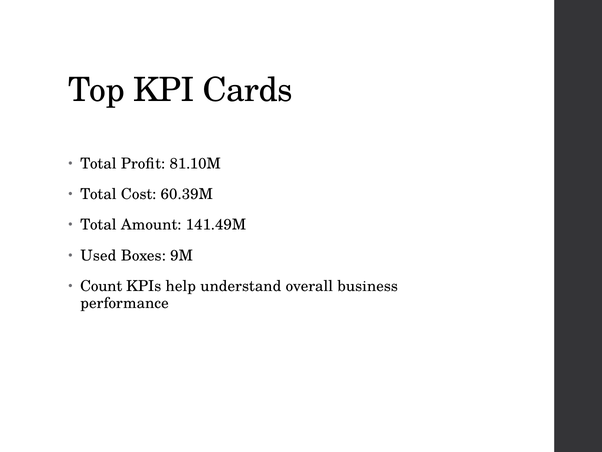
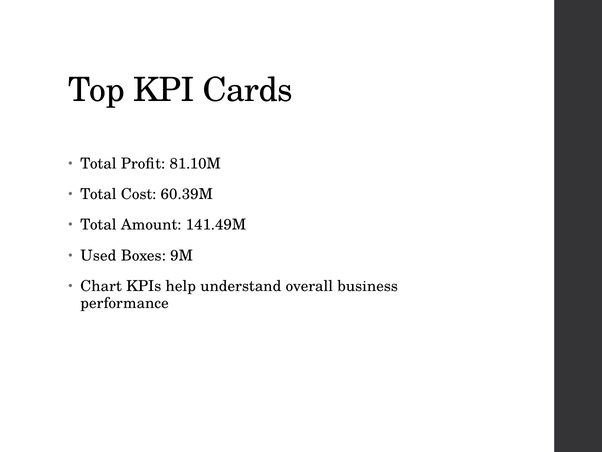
Count: Count -> Chart
